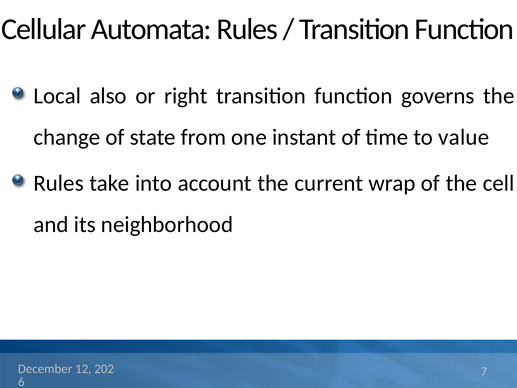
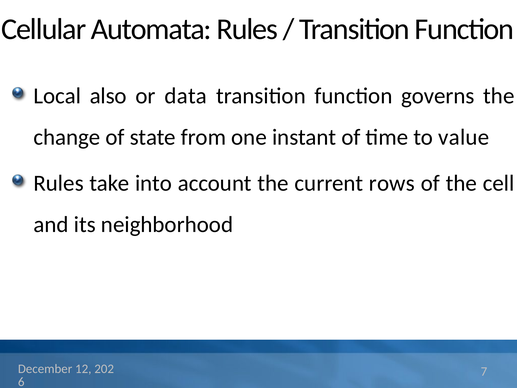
right: right -> data
wrap: wrap -> rows
